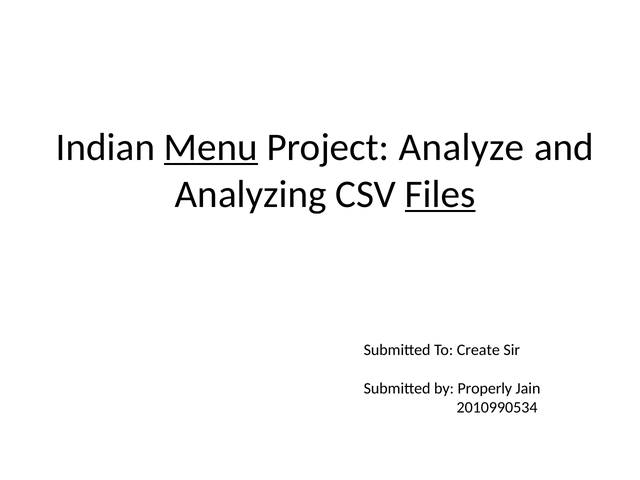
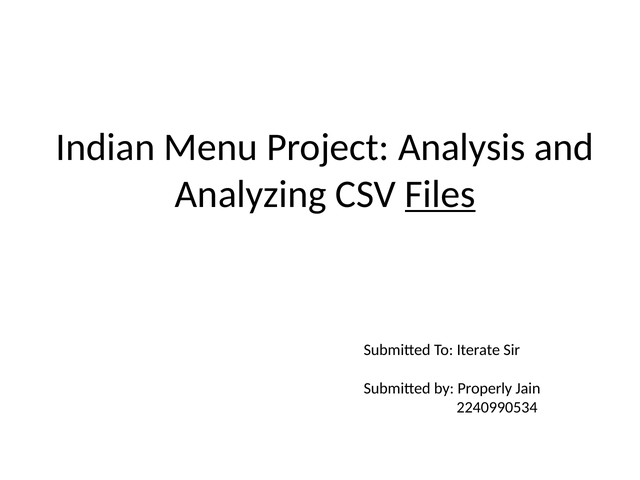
Menu underline: present -> none
Analyze: Analyze -> Analysis
Create: Create -> Iterate
2010990534: 2010990534 -> 2240990534
